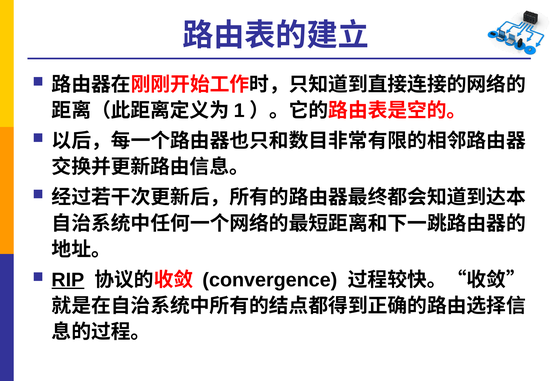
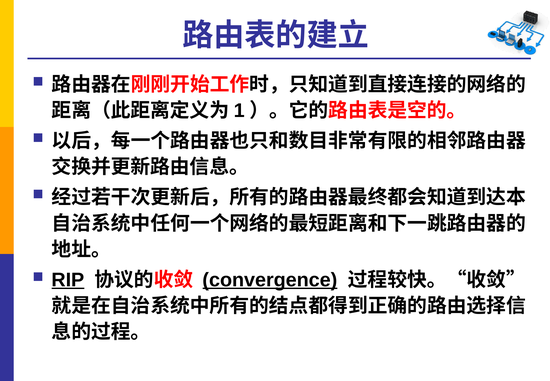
convergence underline: none -> present
